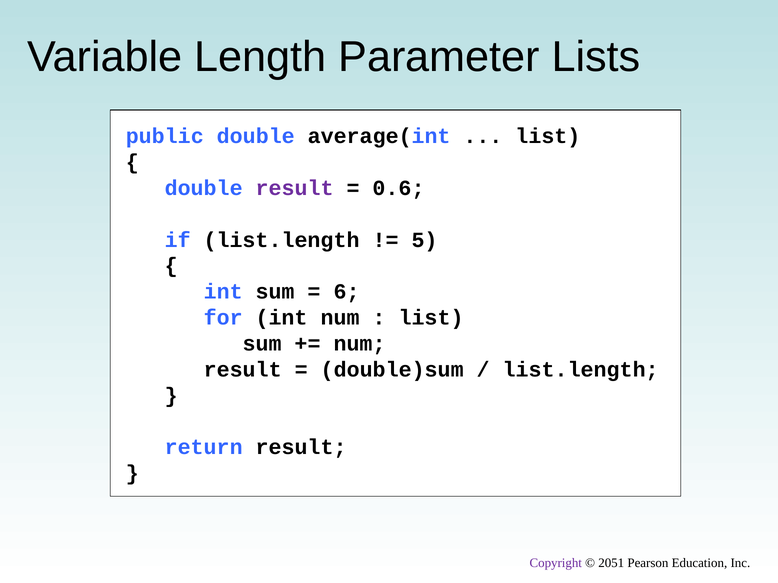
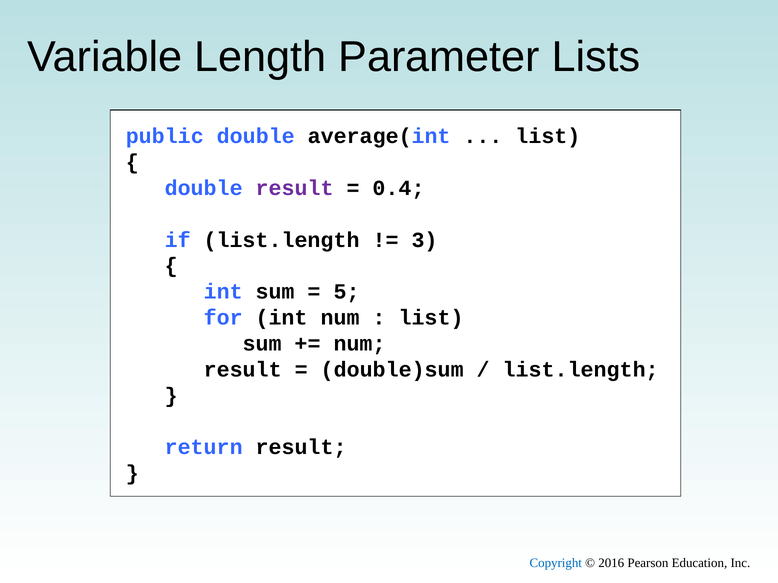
0.6: 0.6 -> 0.4
5: 5 -> 3
6: 6 -> 5
Copyright colour: purple -> blue
2051: 2051 -> 2016
